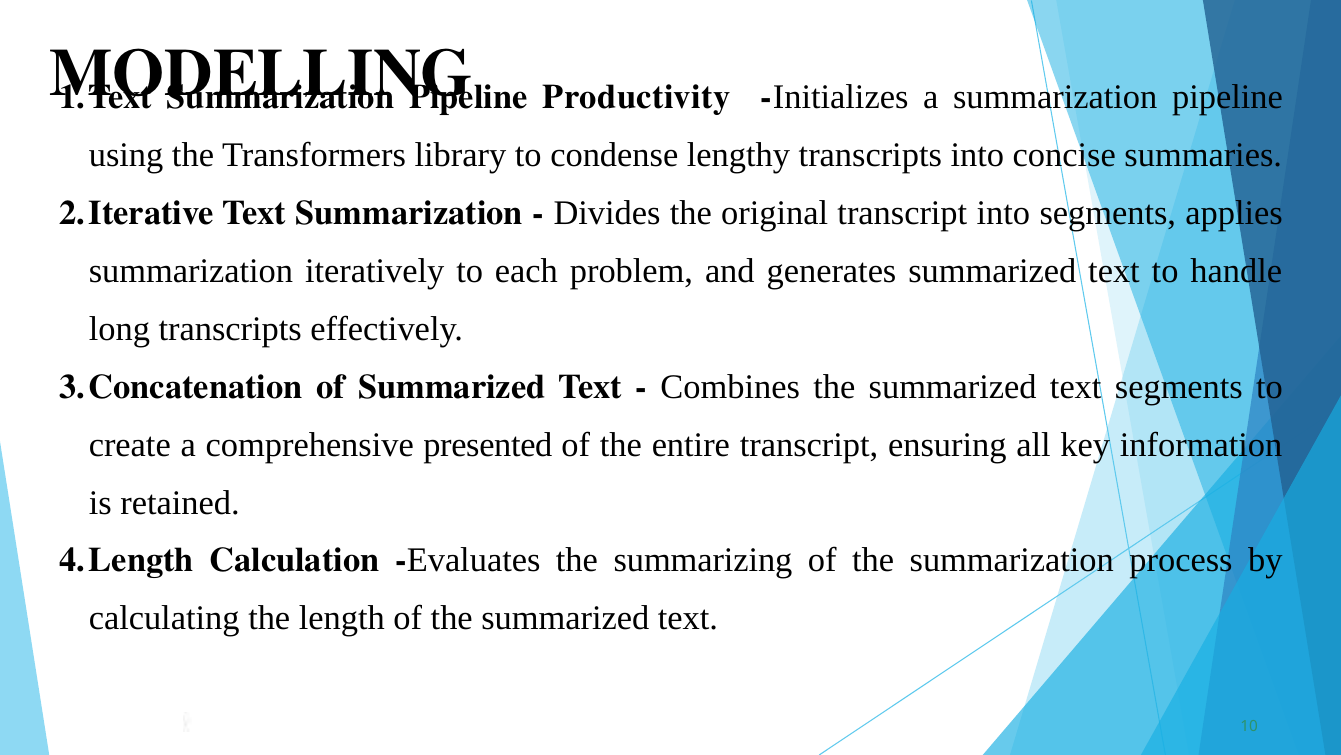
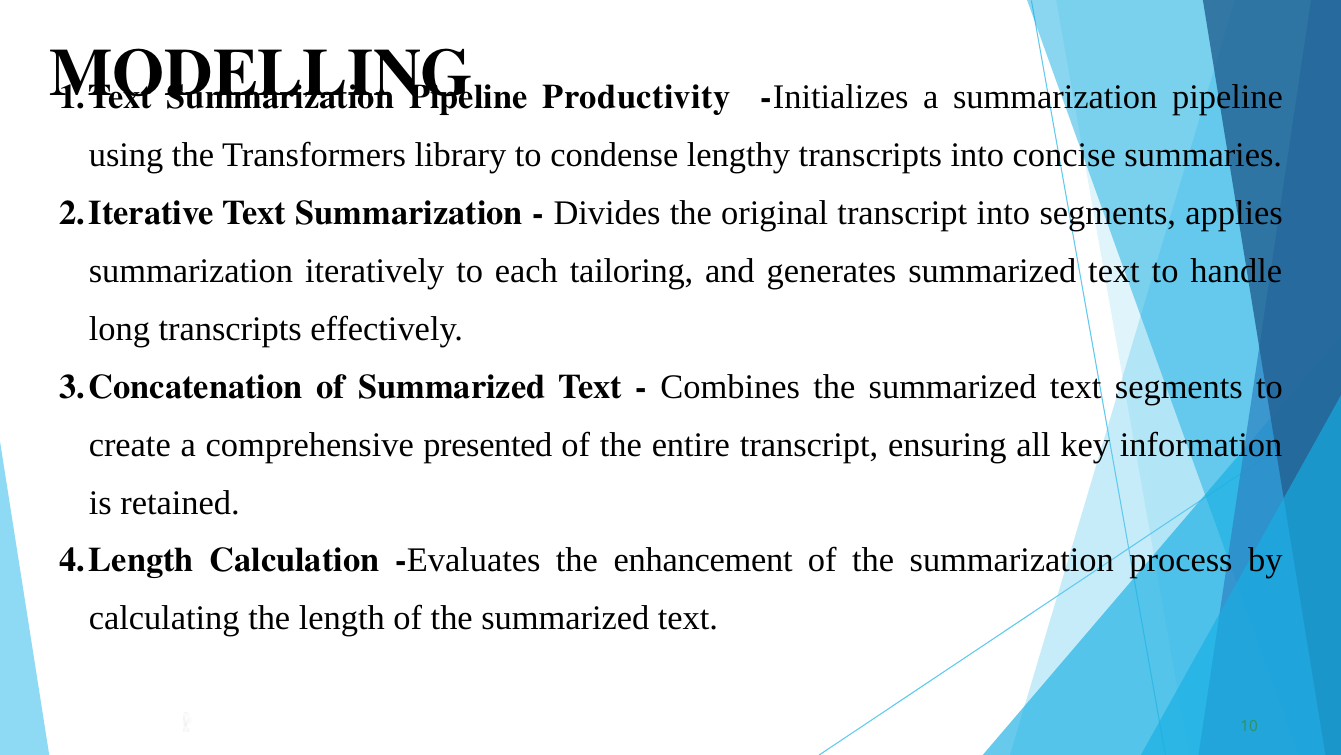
problem: problem -> tailoring
summarizing: summarizing -> enhancement
